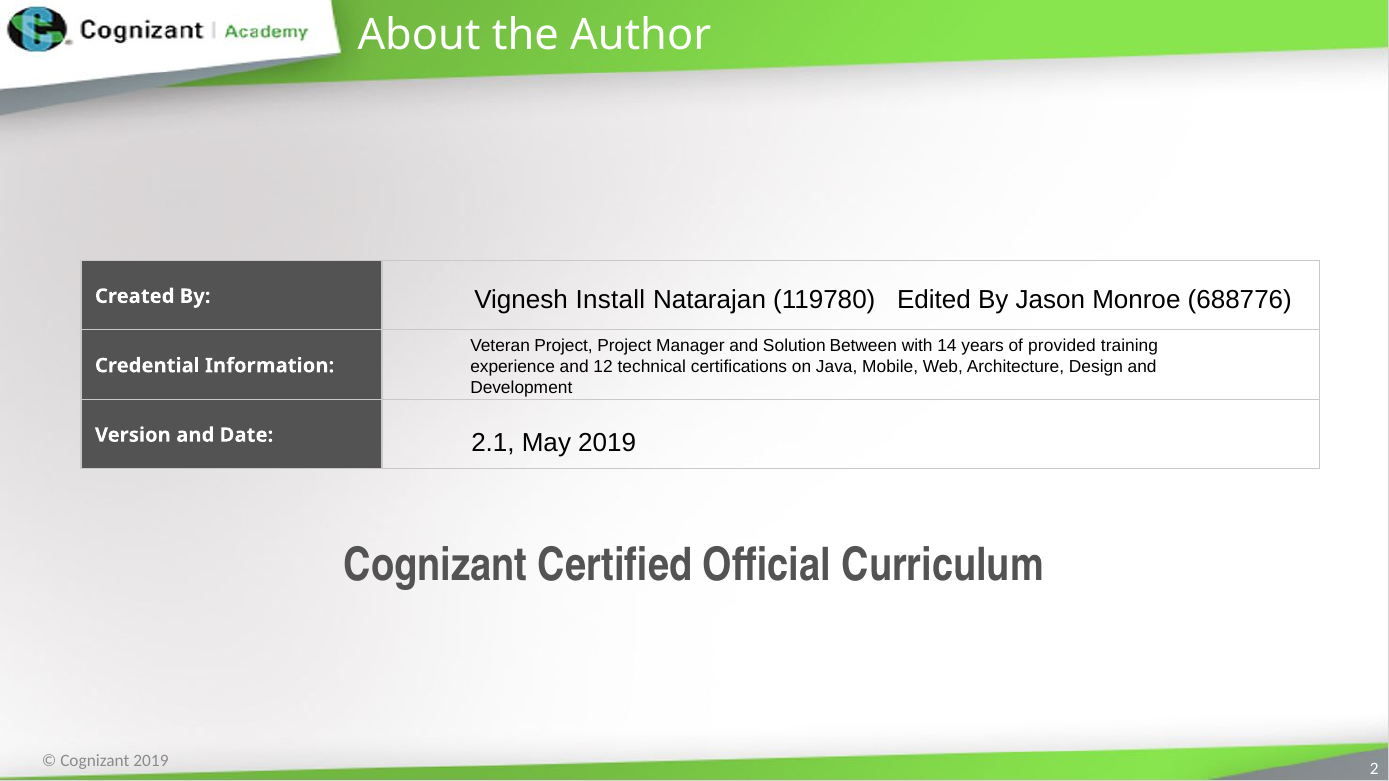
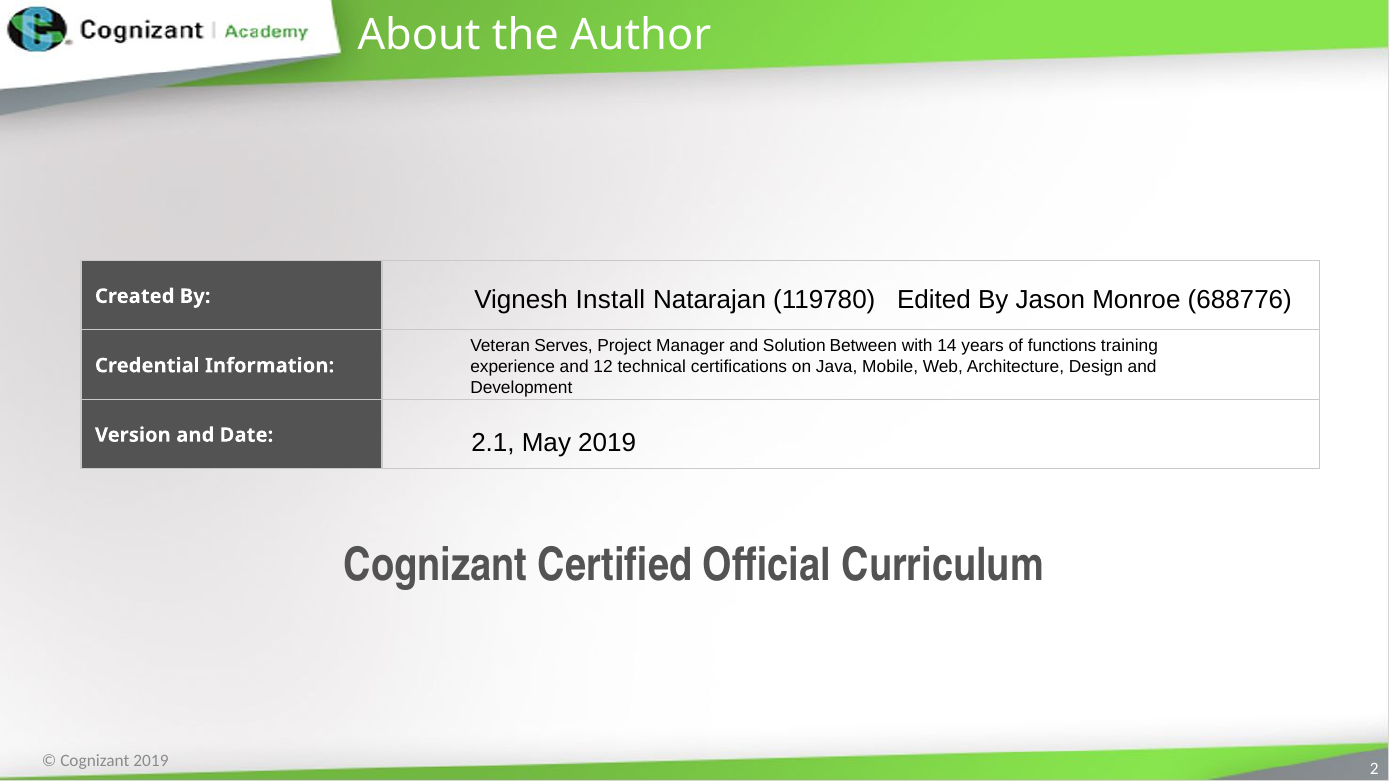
Veteran Project: Project -> Serves
provided: provided -> functions
